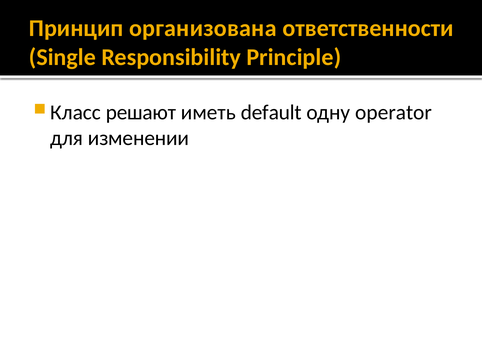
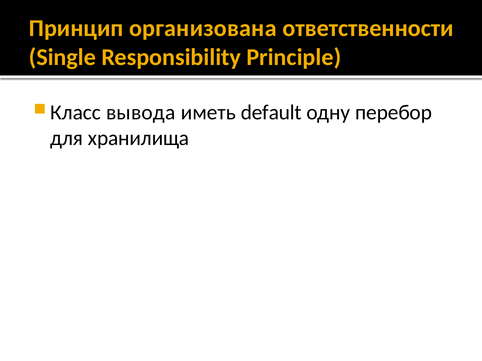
решают: решают -> вывода
operator: operator -> перебор
изменении: изменении -> хранилища
